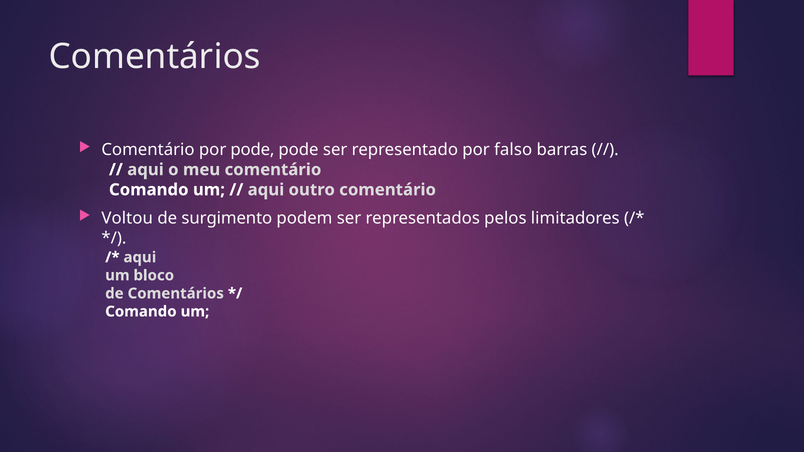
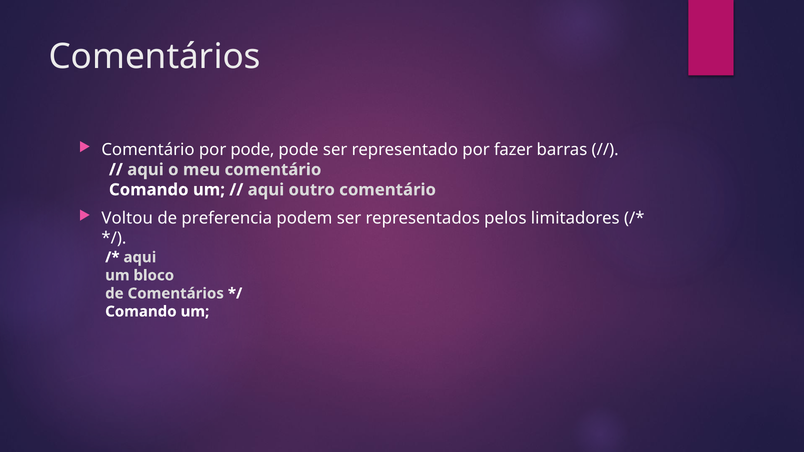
falso: falso -> fazer
surgimento: surgimento -> preferencia
